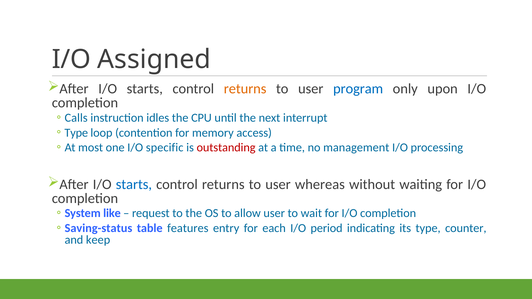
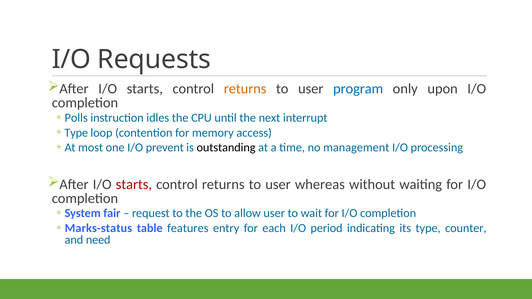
Assigned: Assigned -> Requests
Calls: Calls -> Polls
specific: specific -> prevent
outstanding colour: red -> black
starts at (134, 184) colour: blue -> red
like: like -> fair
Saving-status: Saving-status -> Marks-status
keep: keep -> need
